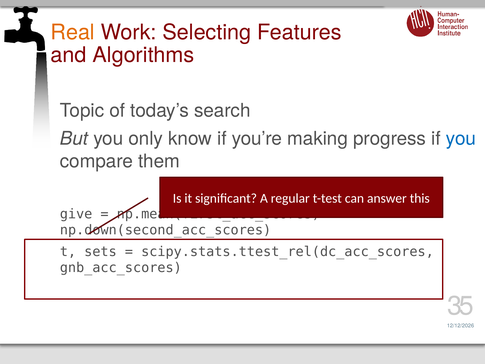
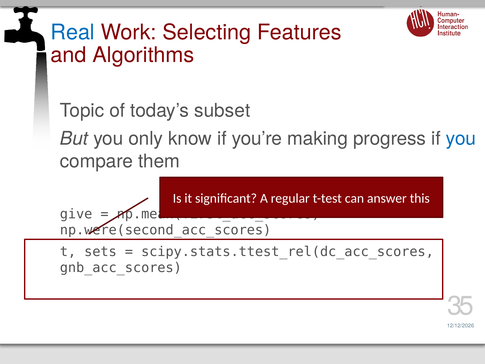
Real colour: orange -> blue
search: search -> subset
np.down(second_acc_scores: np.down(second_acc_scores -> np.were(second_acc_scores
